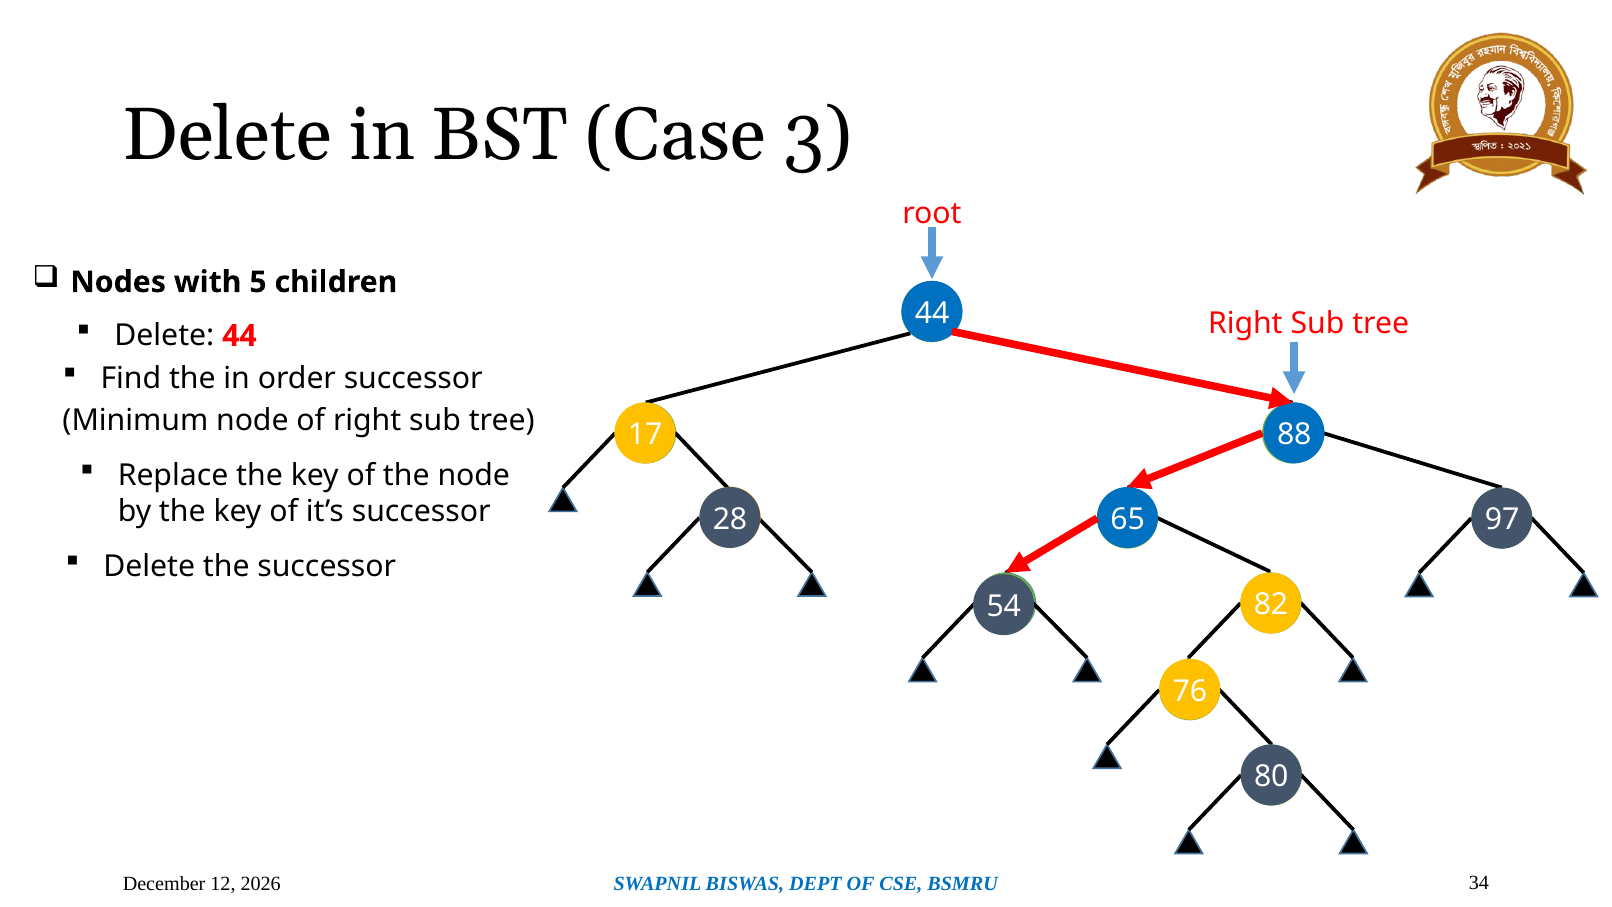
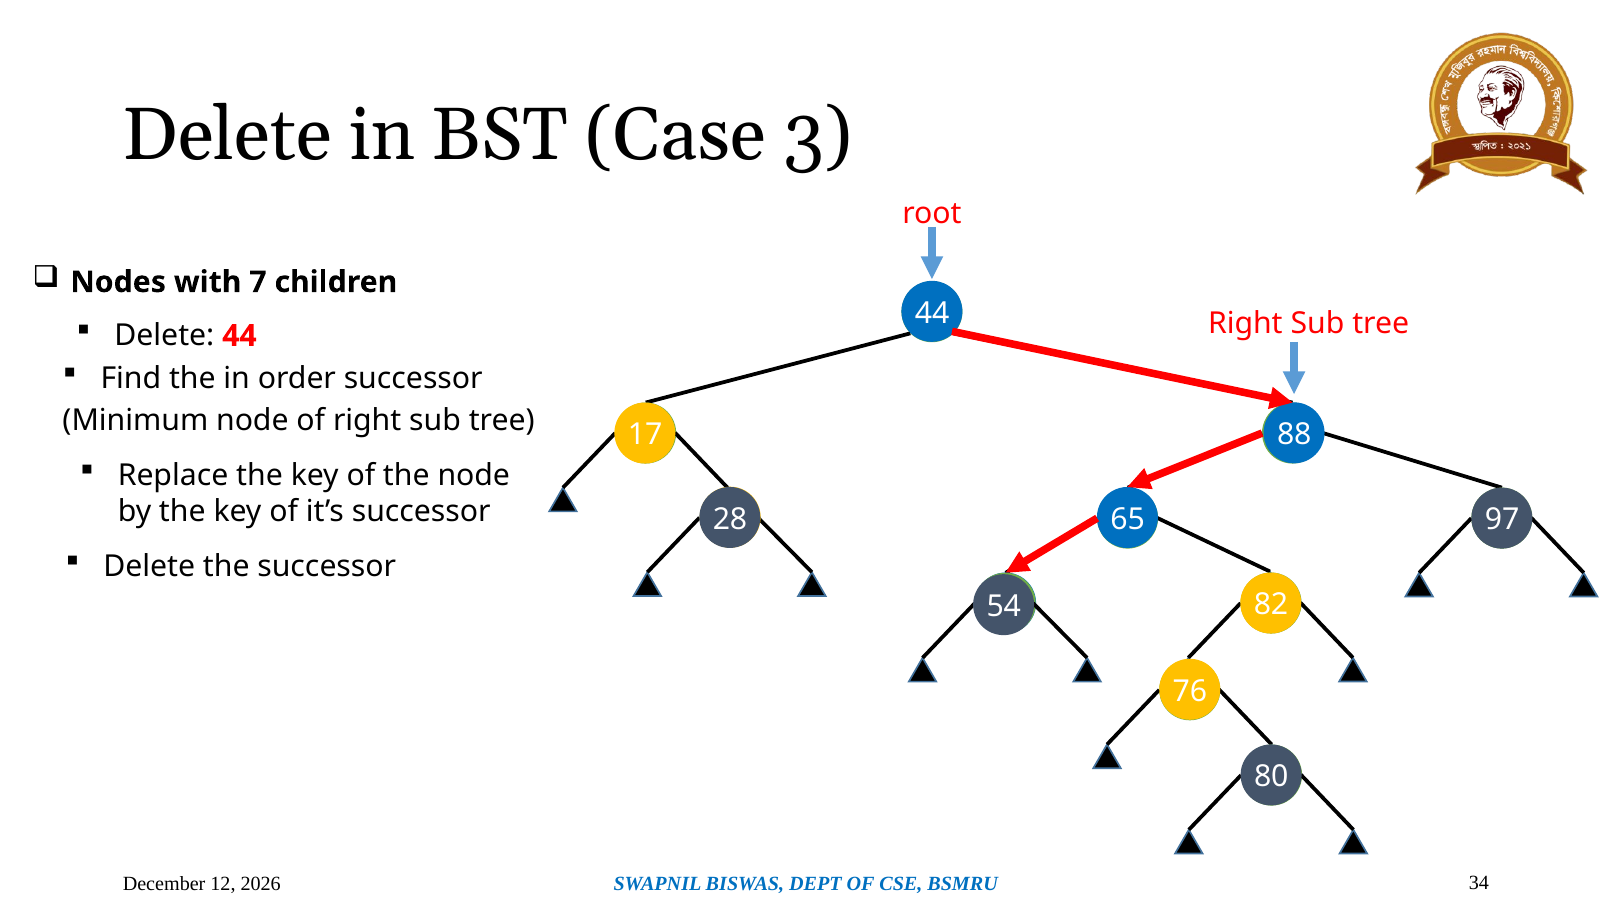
5: 5 -> 7
